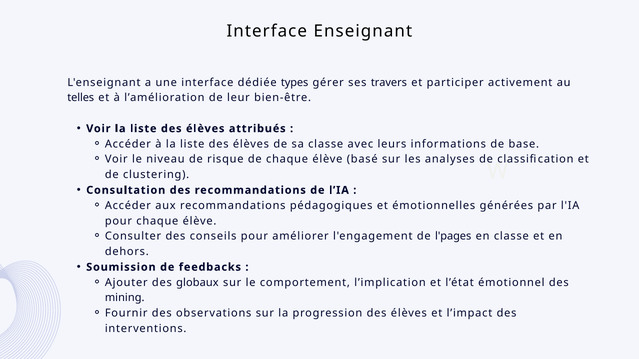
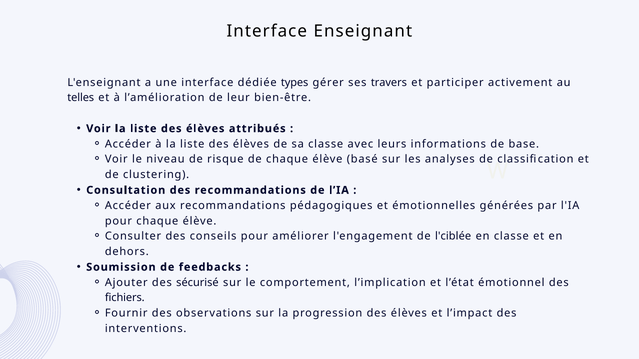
l'pages: l'pages -> l'ciblée
globaux: globaux -> sécurisé
mining: mining -> fichiers
